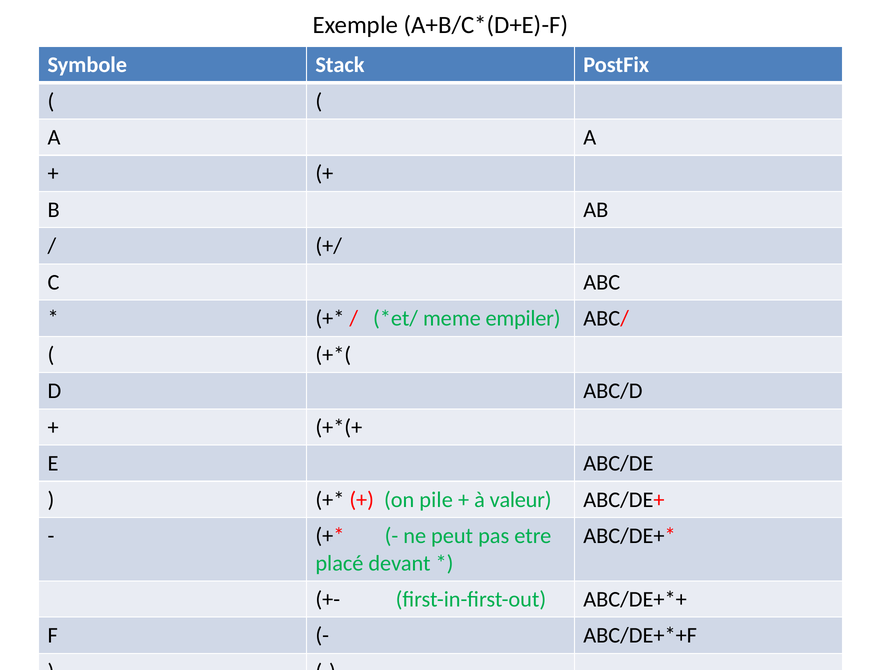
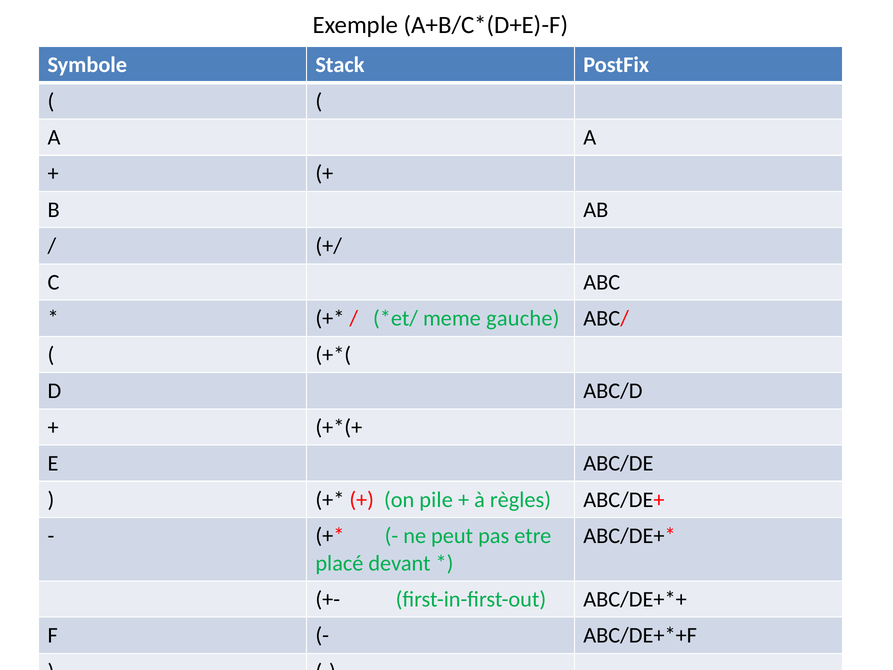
empiler: empiler -> gauche
valeur: valeur -> règles
